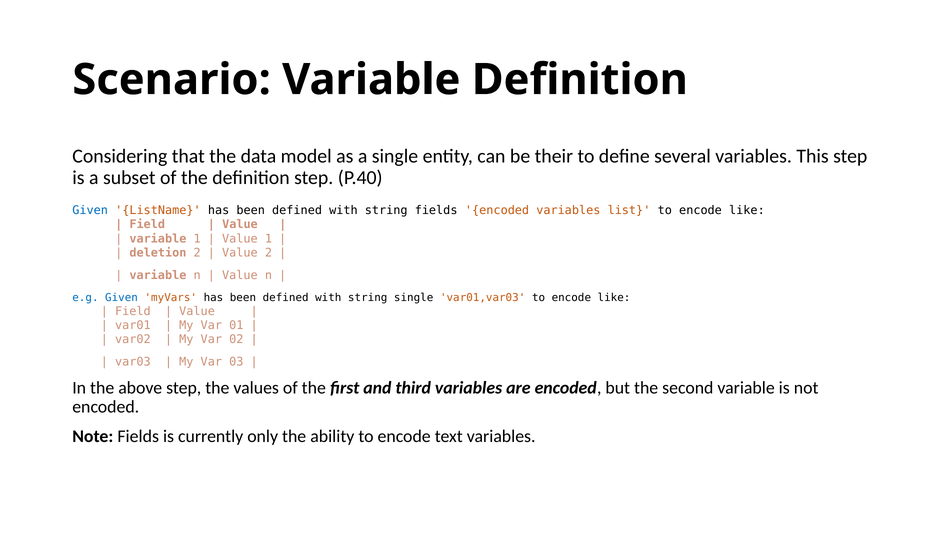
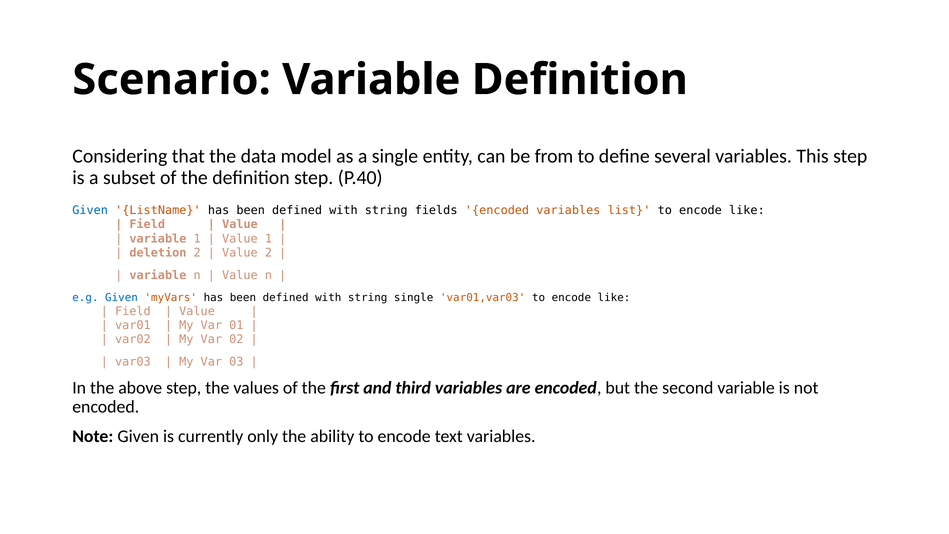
their: their -> from
Note Fields: Fields -> Given
